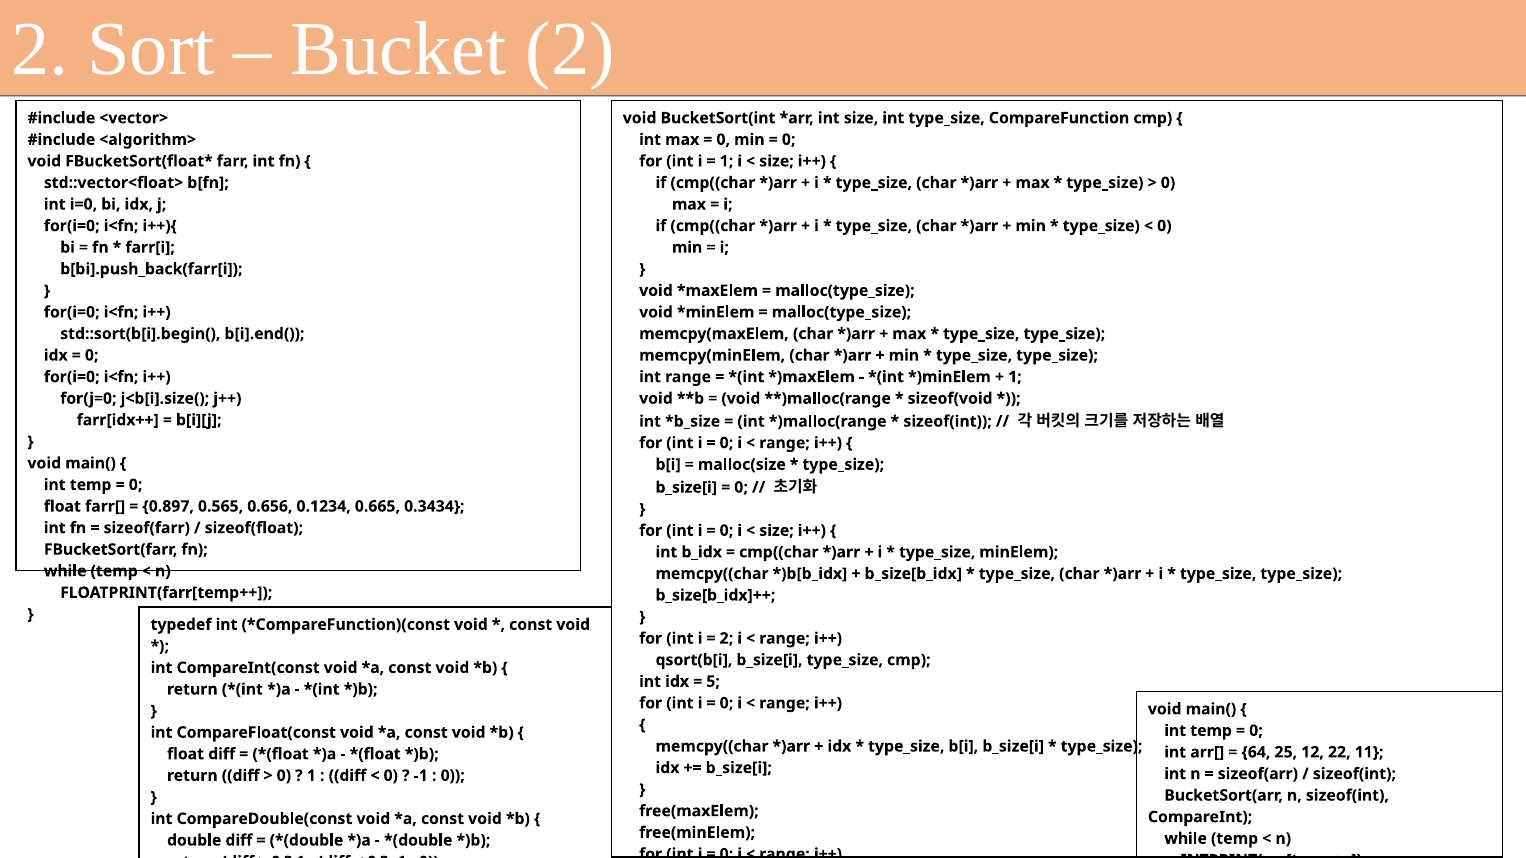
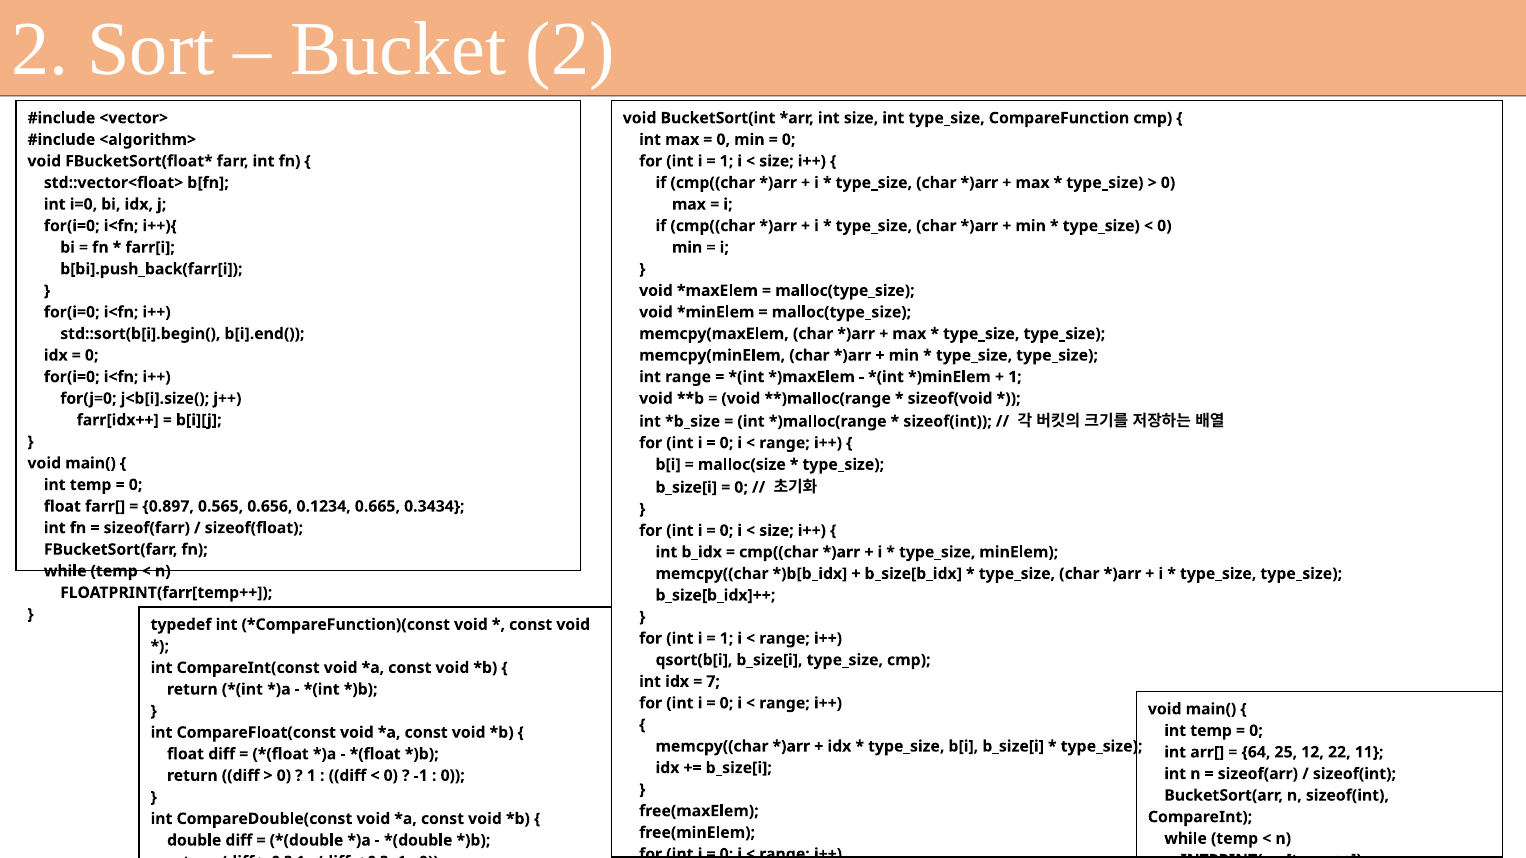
2 at (726, 639): 2 -> 1
5: 5 -> 7
